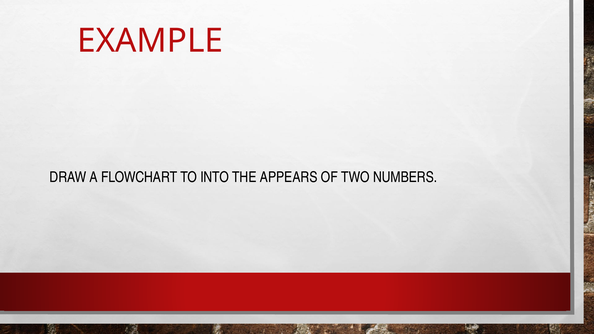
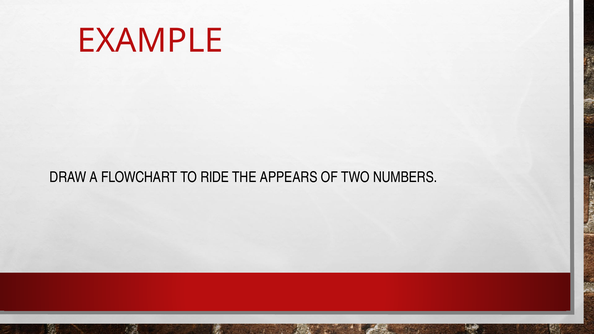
INTO: INTO -> RIDE
